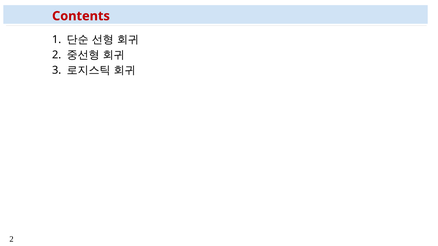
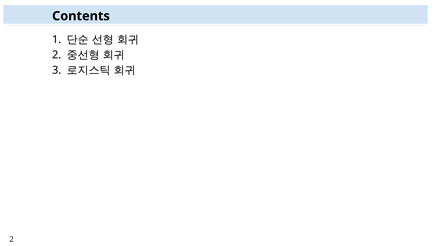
Contents colour: red -> black
